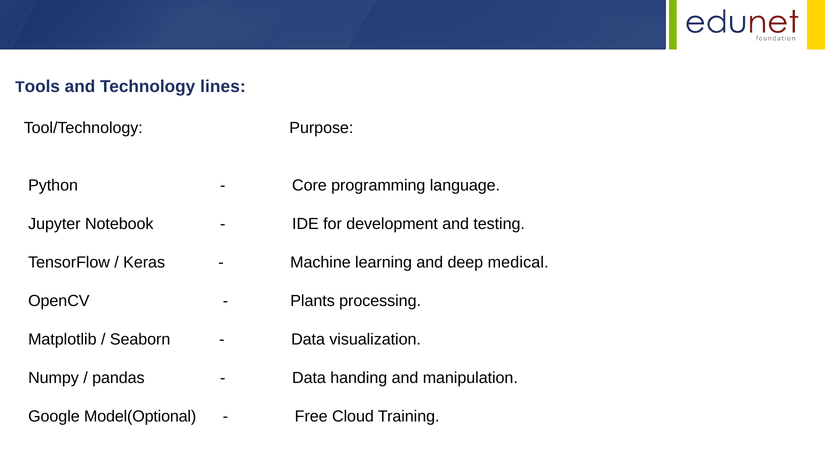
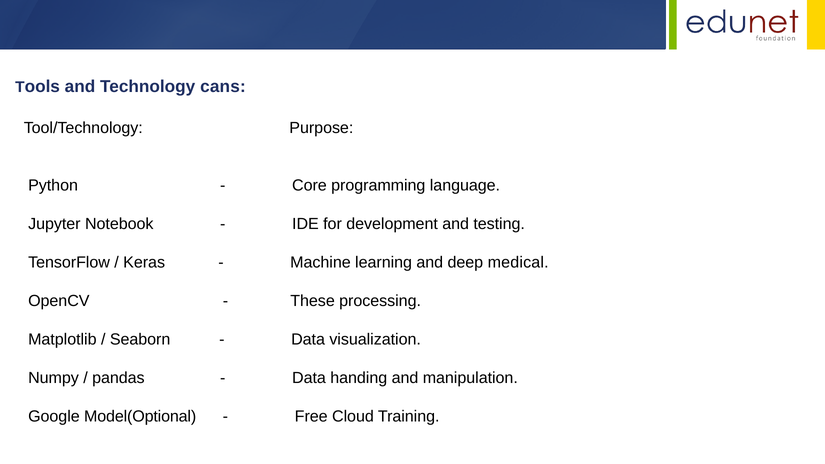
lines: lines -> cans
Plants: Plants -> These
